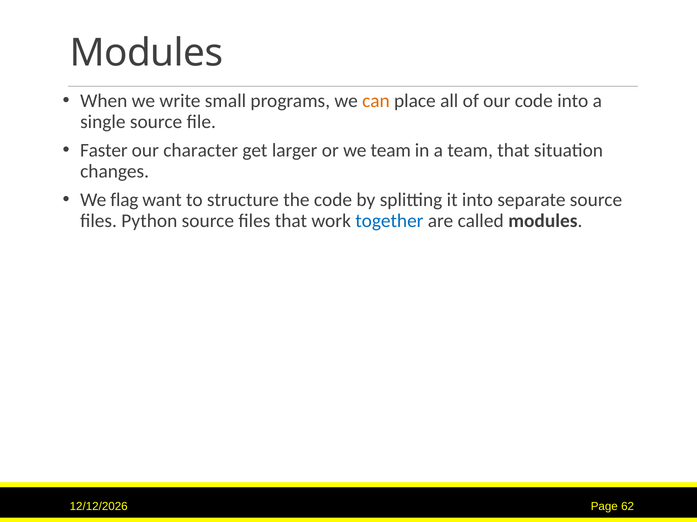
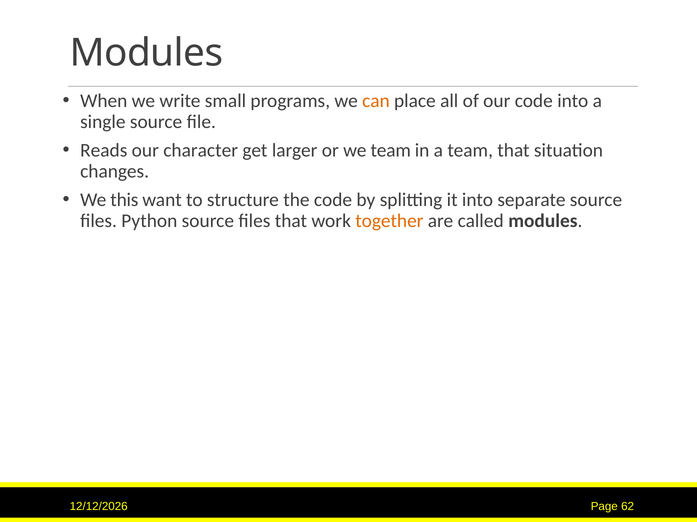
Faster: Faster -> Reads
flag: flag -> this
together colour: blue -> orange
